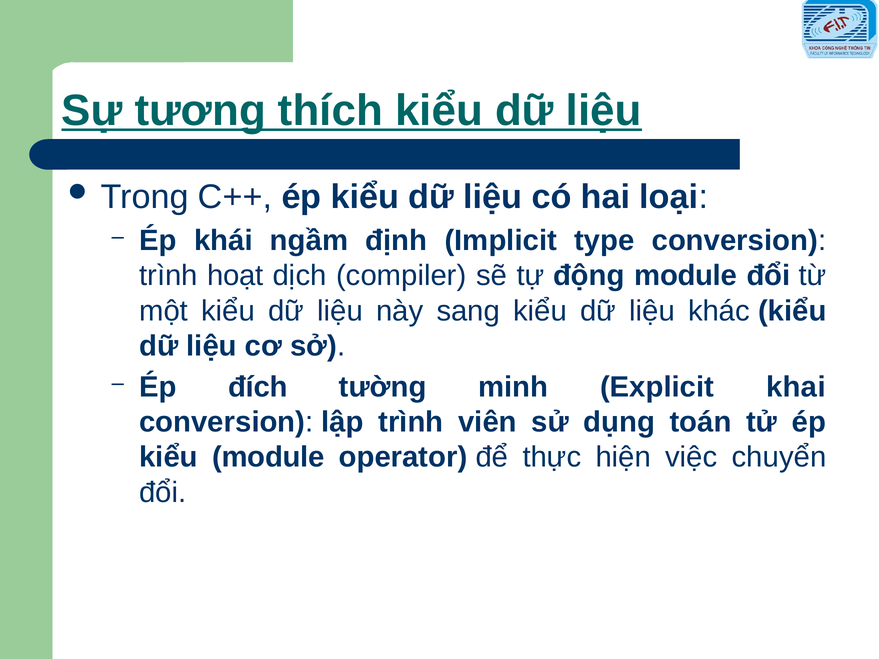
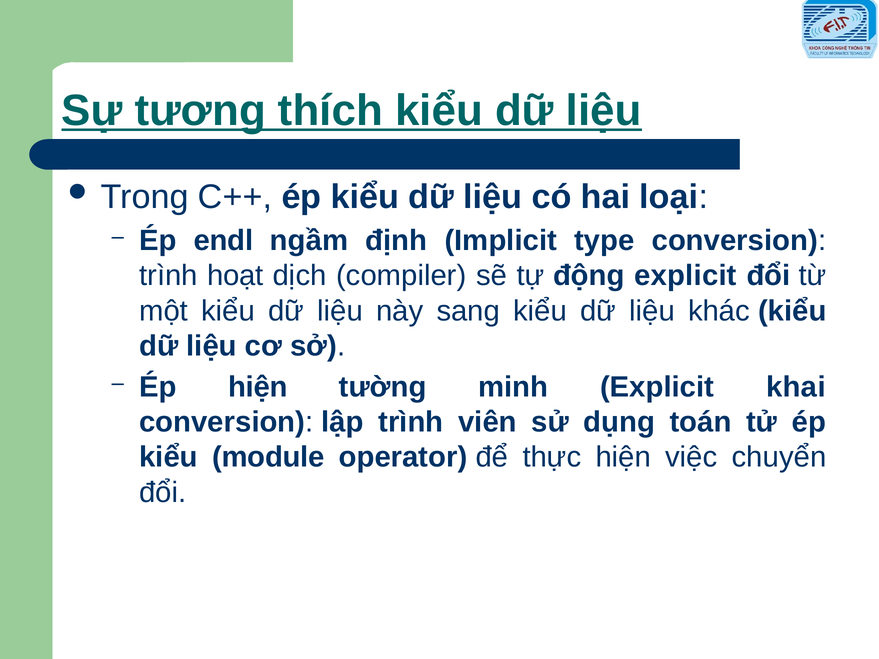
khái: khái -> endl
động module: module -> explicit
Ép đích: đích -> hiện
